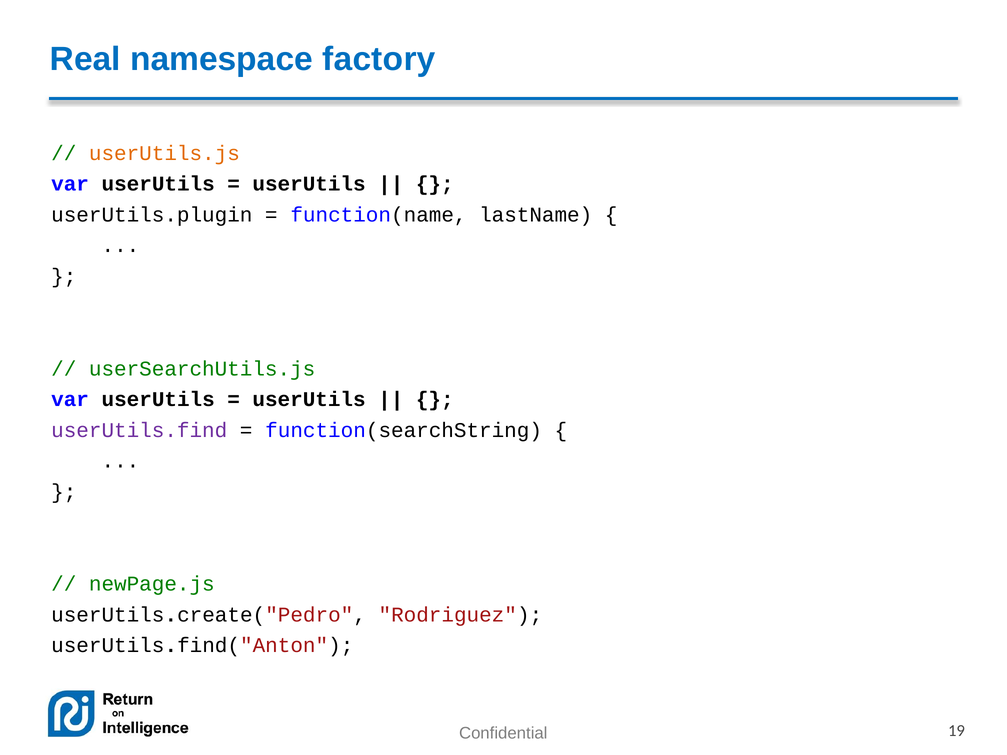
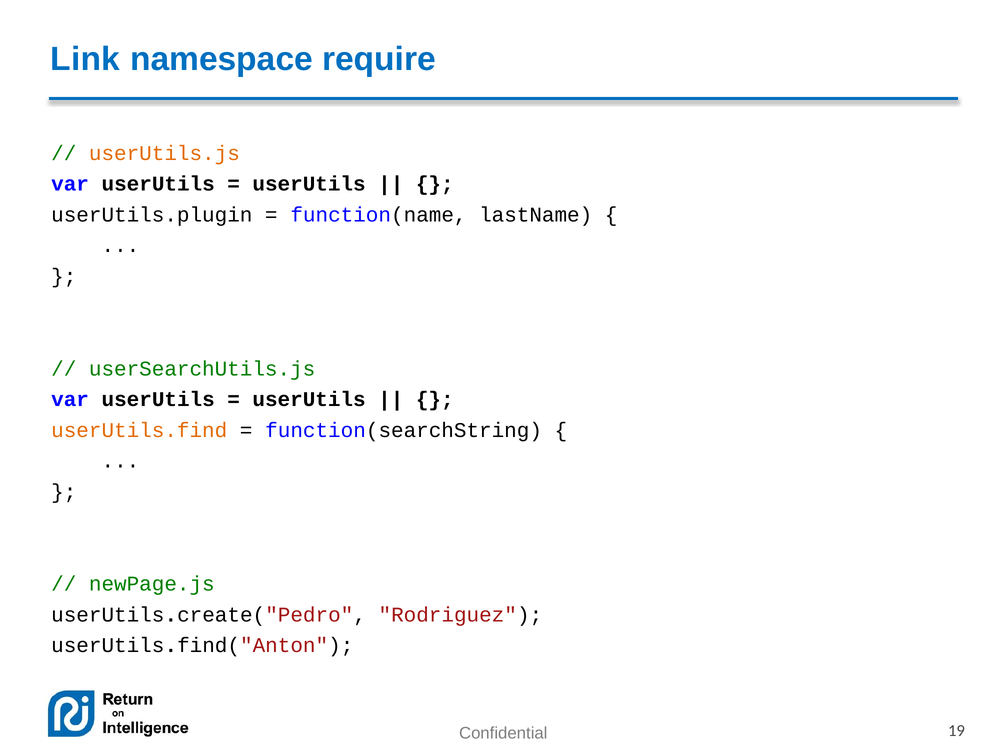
Real: Real -> Link
factory: factory -> require
userUtils.find colour: purple -> orange
